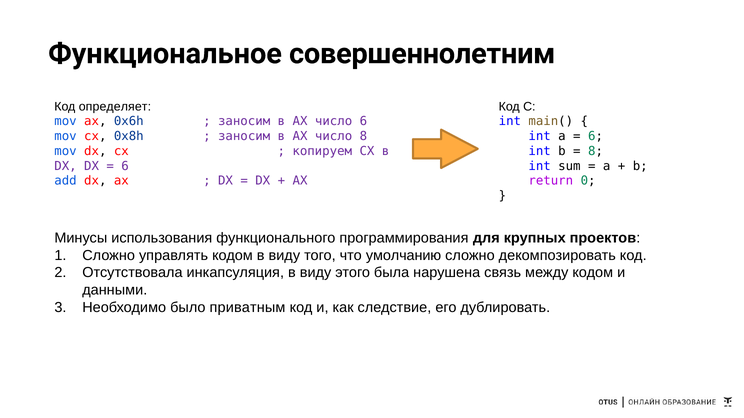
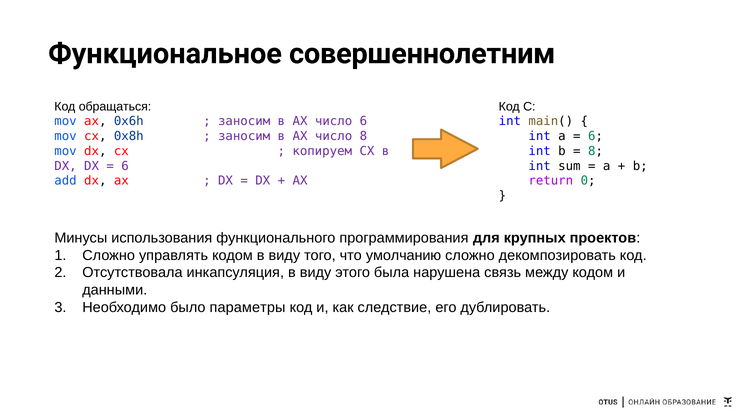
определяет: определяет -> обращаться
приватным: приватным -> параметры
